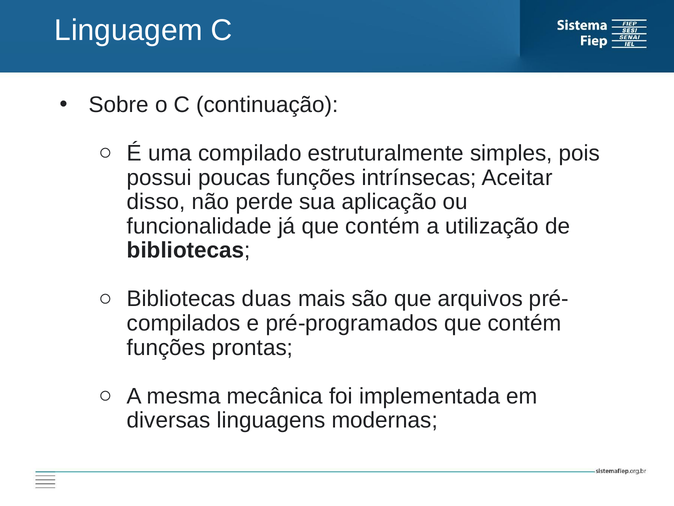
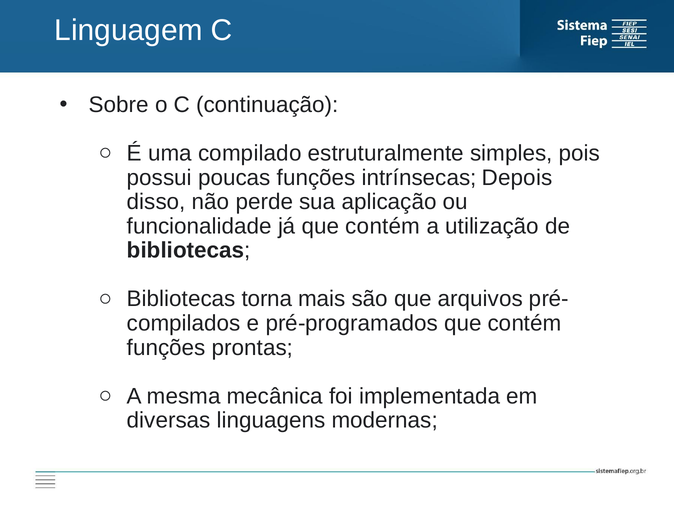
Aceitar: Aceitar -> Depois
duas: duas -> torna
